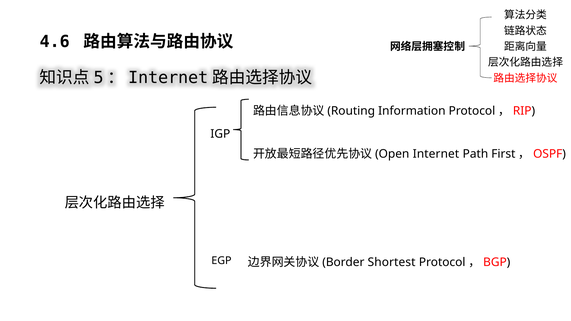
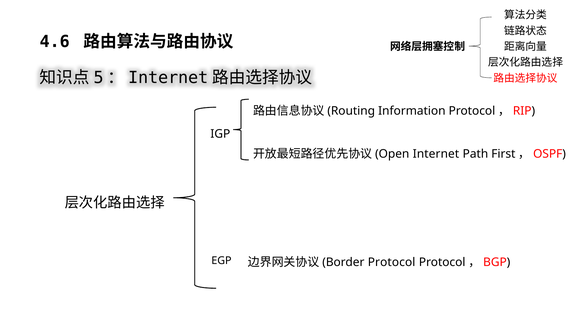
Shortest at (392, 262): Shortest -> Protocol
